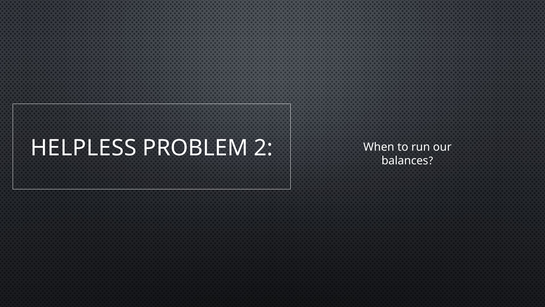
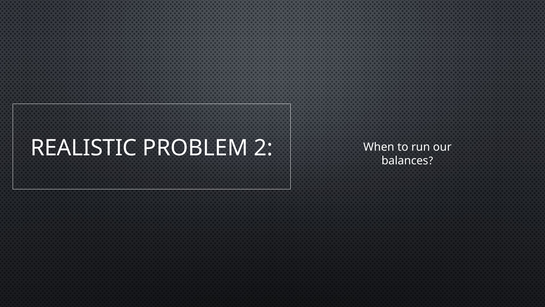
HELPLESS: HELPLESS -> REALISTIC
